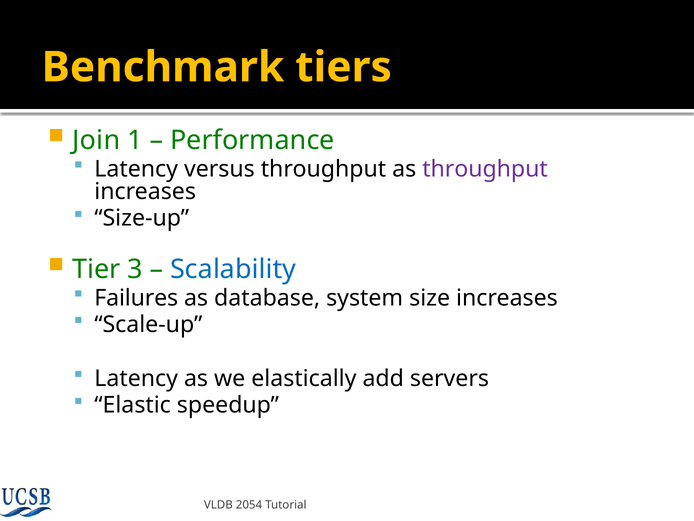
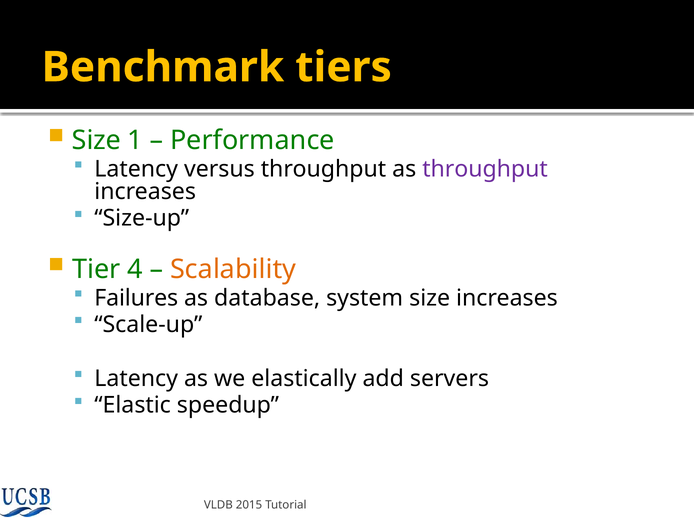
Join at (96, 140): Join -> Size
3: 3 -> 4
Scalability colour: blue -> orange
2054: 2054 -> 2015
